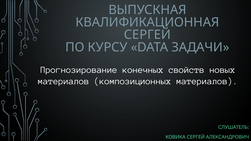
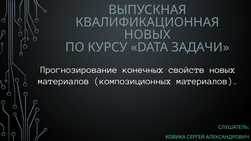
СЕРГЕЙ at (147, 35): СЕРГЕЙ -> НОВЫХ
